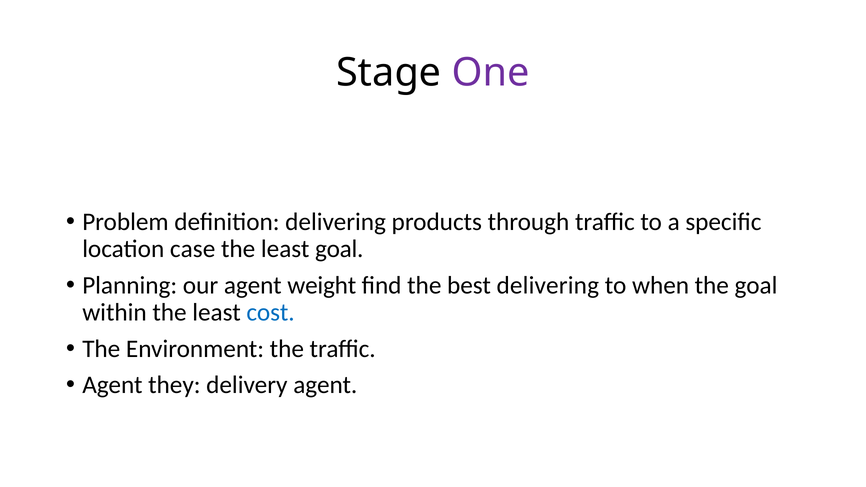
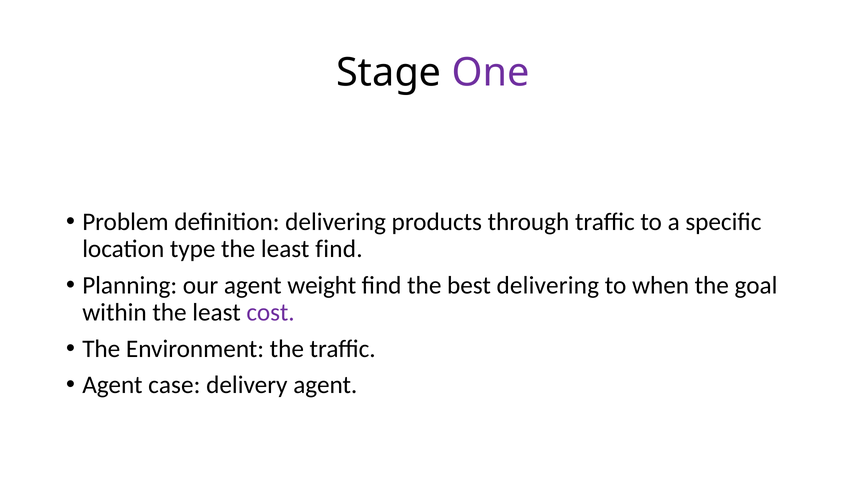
case: case -> type
least goal: goal -> find
cost colour: blue -> purple
they: they -> case
